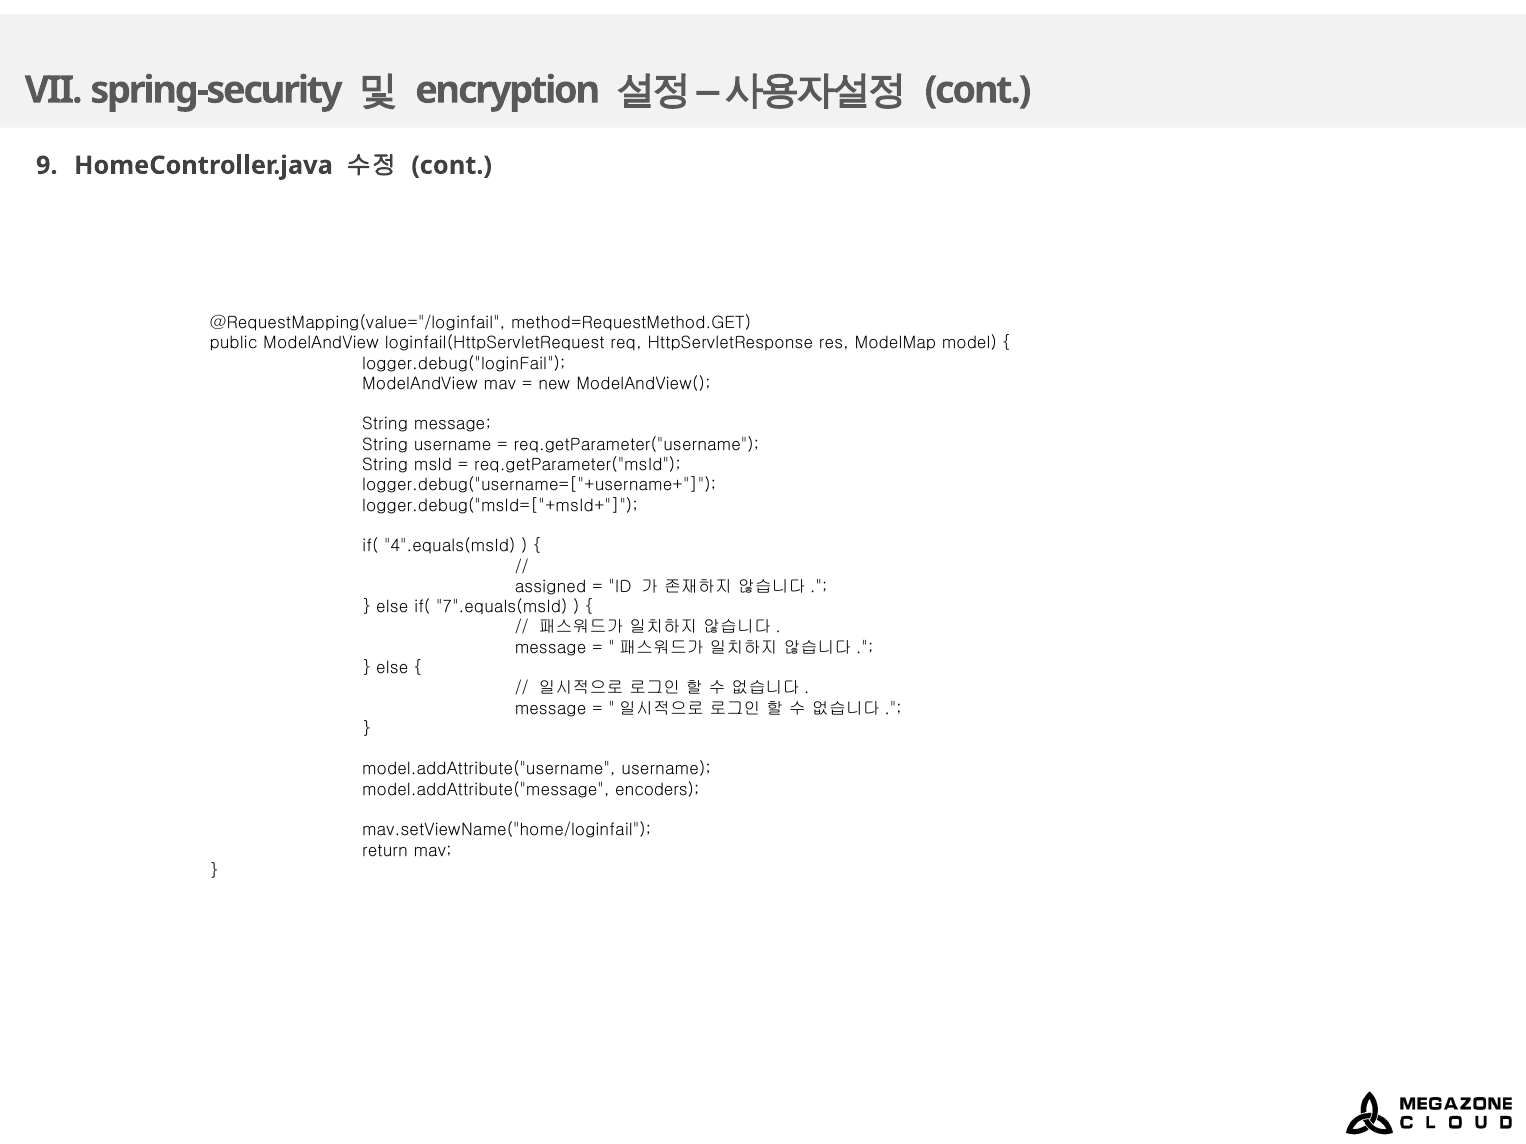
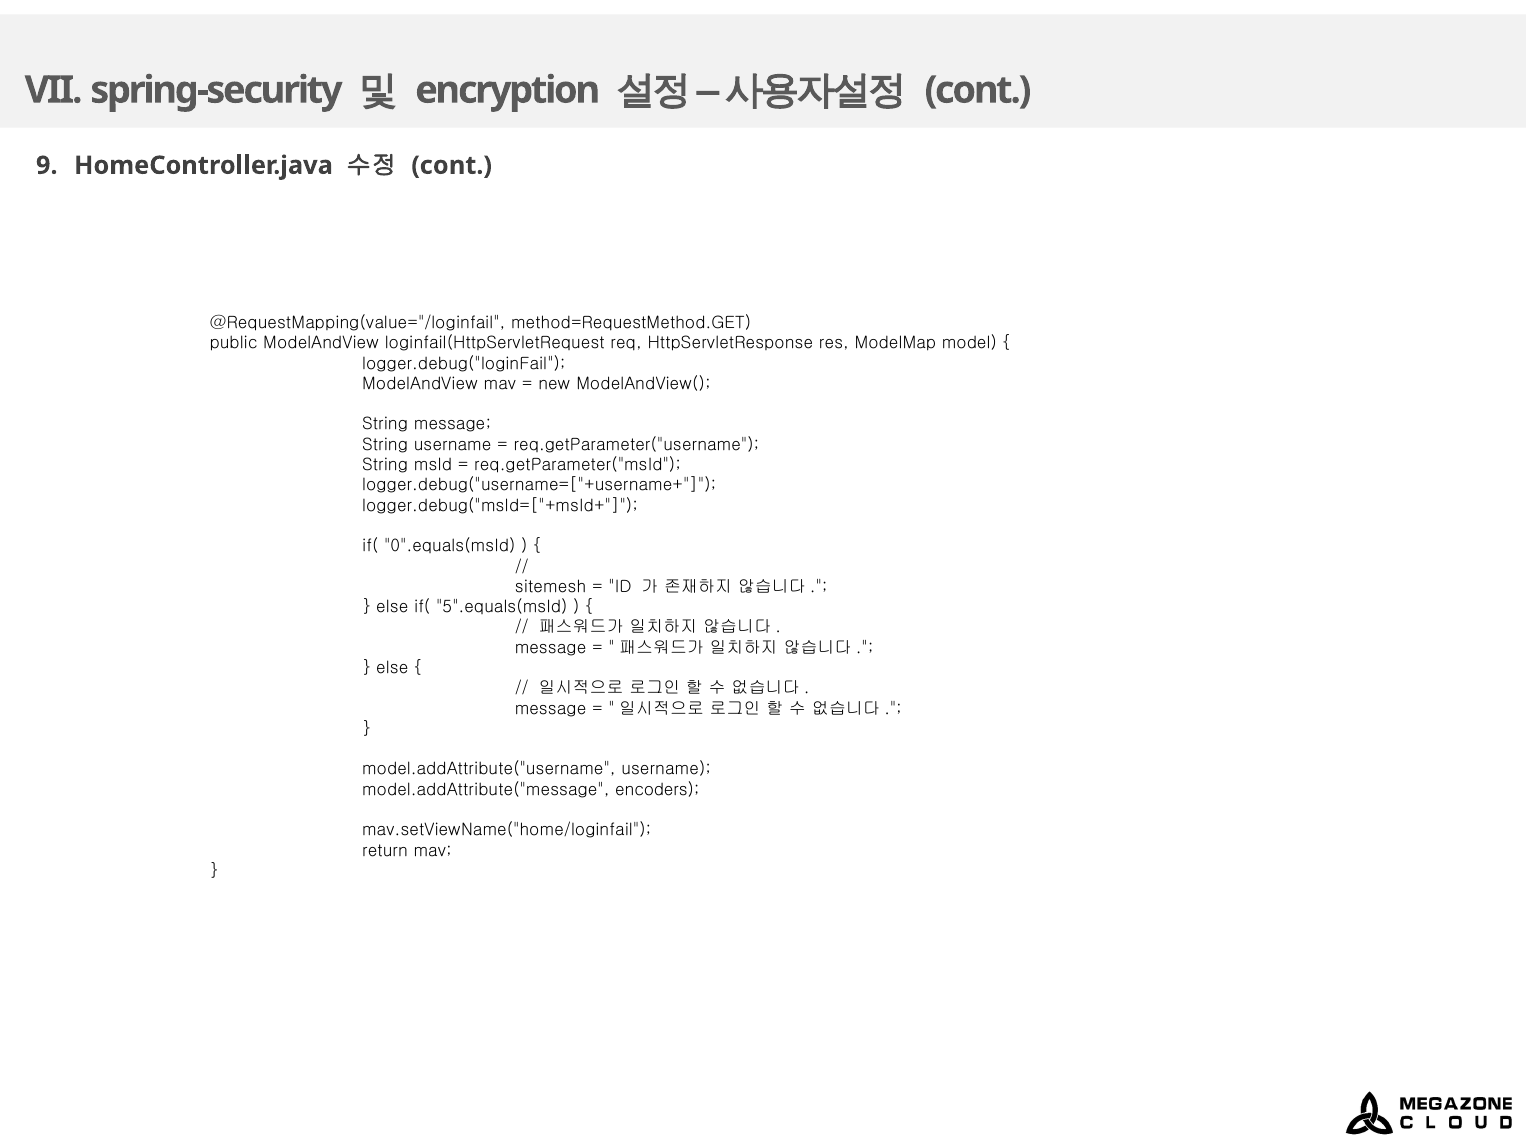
4".equals(msId: 4".equals(msId -> 0".equals(msId
assigned: assigned -> sitemesh
7".equals(msId: 7".equals(msId -> 5".equals(msId
